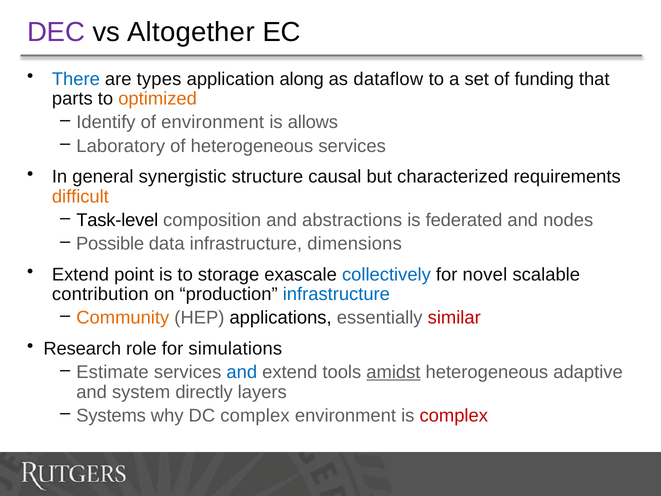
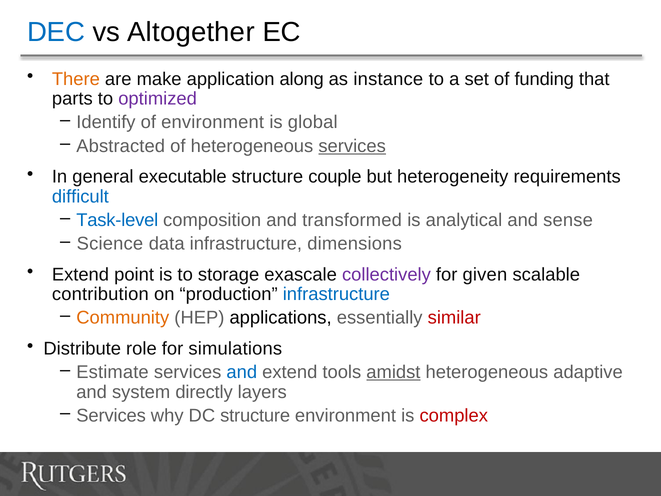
DEC colour: purple -> blue
There colour: blue -> orange
types: types -> make
dataflow: dataflow -> instance
optimized colour: orange -> purple
allows: allows -> global
Laboratory: Laboratory -> Abstracted
services at (352, 146) underline: none -> present
synergistic: synergistic -> executable
causal: causal -> couple
characterized: characterized -> heterogeneity
difficult colour: orange -> blue
Task-level colour: black -> blue
abstractions: abstractions -> transformed
federated: federated -> analytical
nodes: nodes -> sense
Possible: Possible -> Science
collectively colour: blue -> purple
novel: novel -> given
Research: Research -> Distribute
Systems at (111, 415): Systems -> Services
DC complex: complex -> structure
